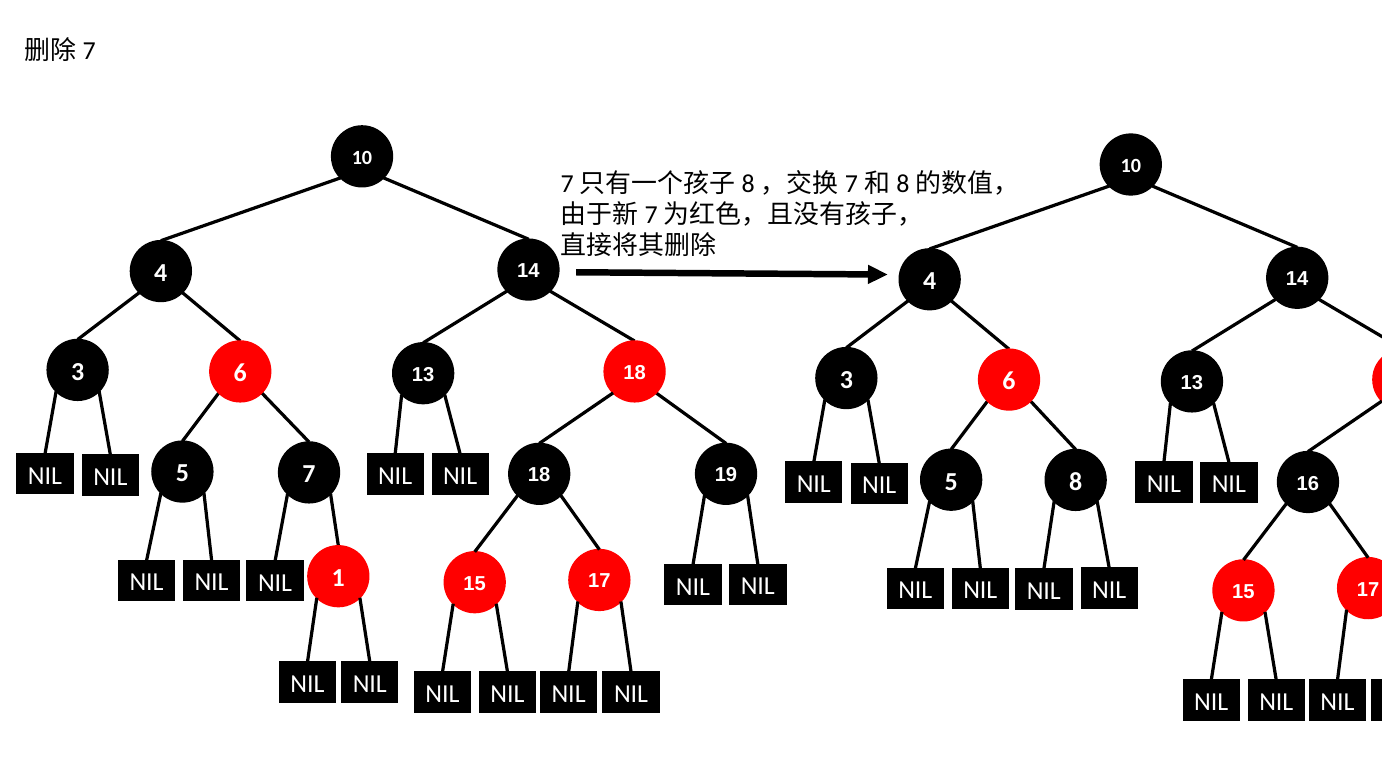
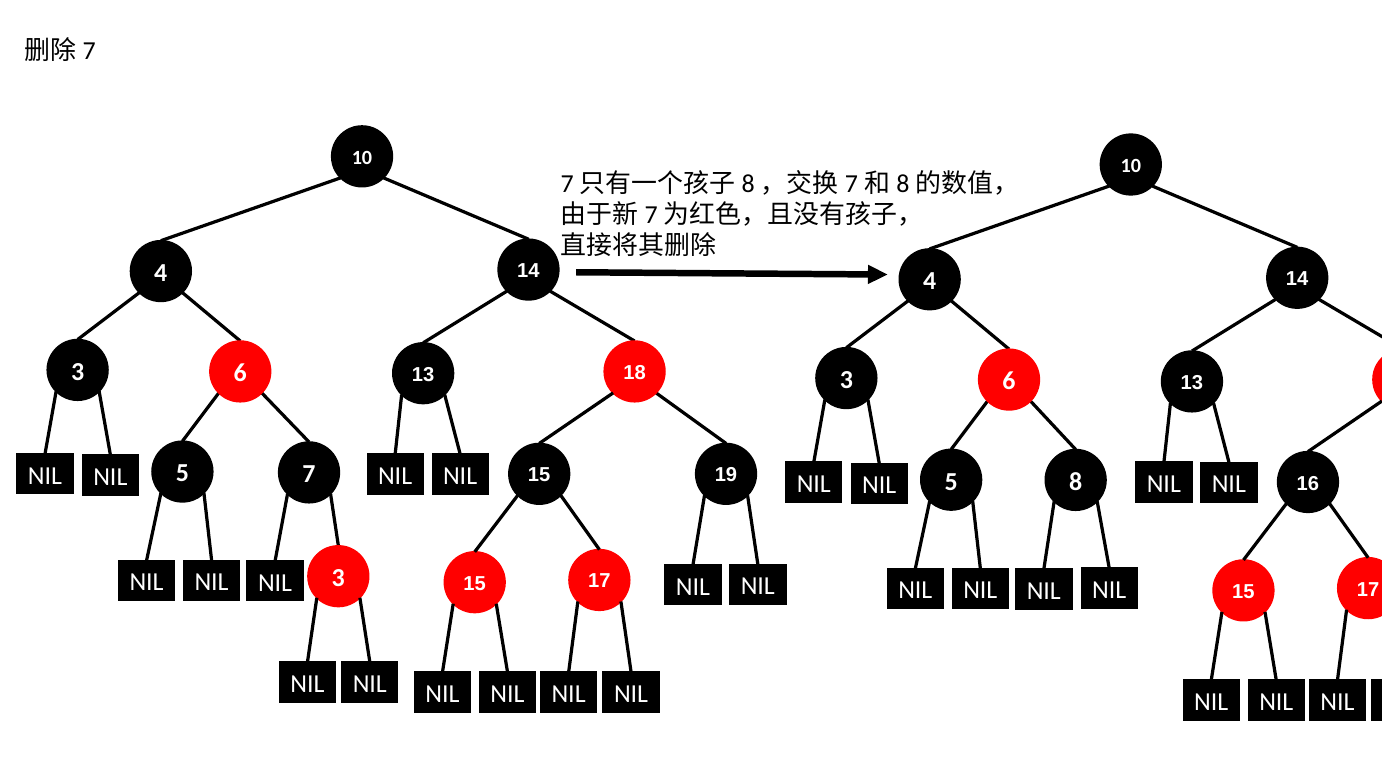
NIL 18: 18 -> 15
NIL 1: 1 -> 3
